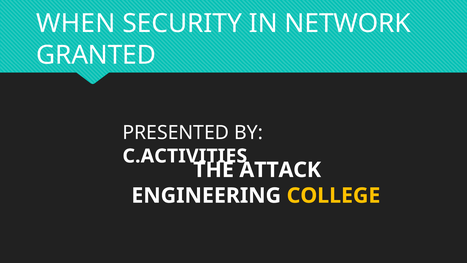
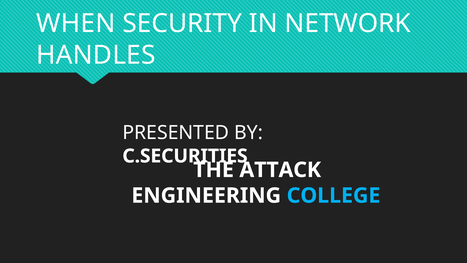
GRANTED: GRANTED -> HANDLES
C.ACTIVITIES: C.ACTIVITIES -> C.SECURITIES
COLLEGE colour: yellow -> light blue
